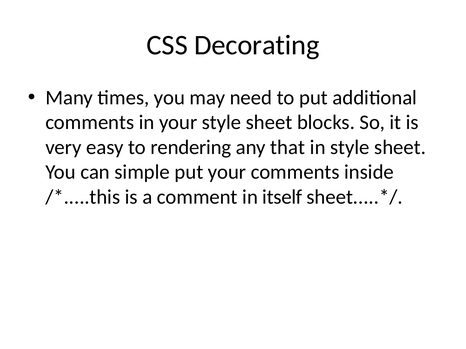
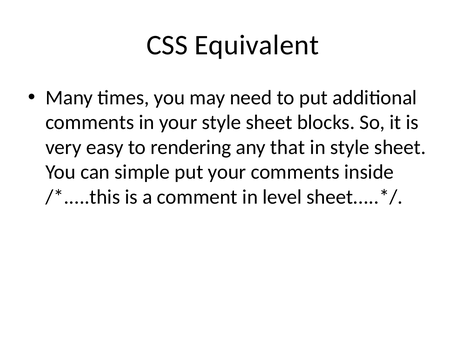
Decorating: Decorating -> Equivalent
itself: itself -> level
